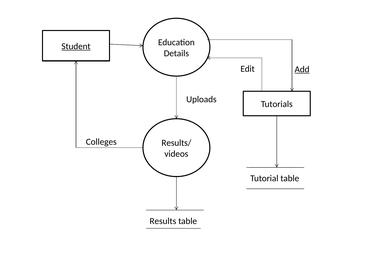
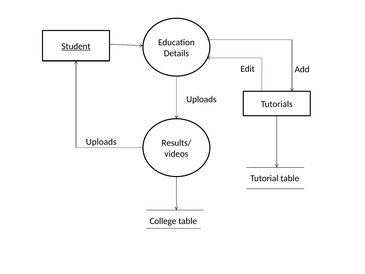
Add underline: present -> none
Colleges at (101, 142): Colleges -> Uploads
Results: Results -> College
